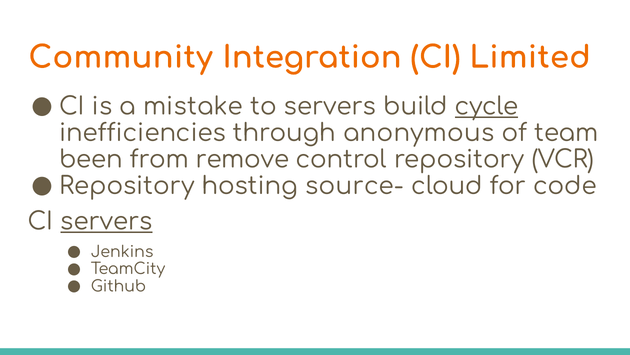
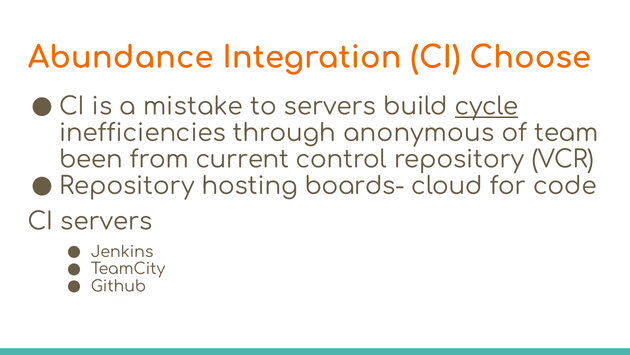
Community: Community -> Abundance
Limited: Limited -> Choose
remove: remove -> current
source-: source- -> boards-
servers at (106, 221) underline: present -> none
